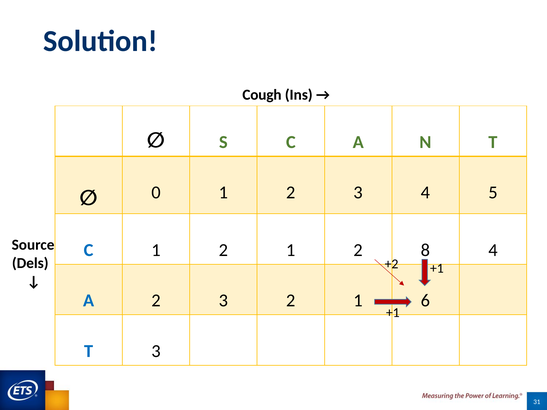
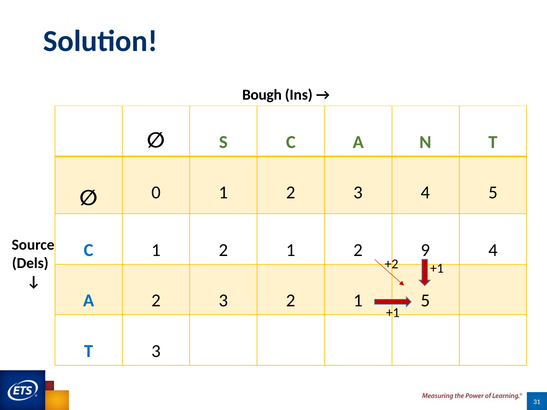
Cough: Cough -> Bough
8: 8 -> 9
1 6: 6 -> 5
